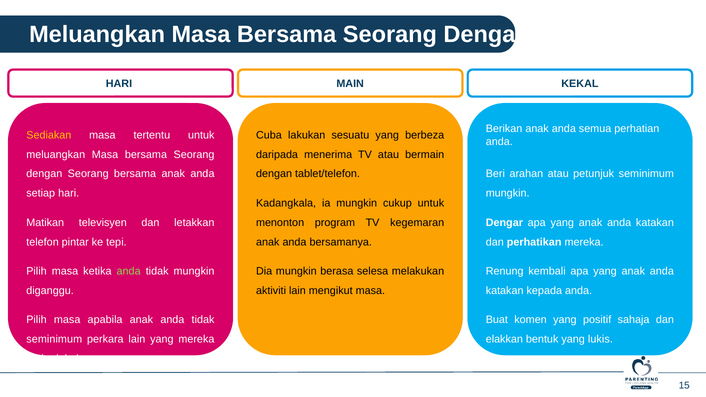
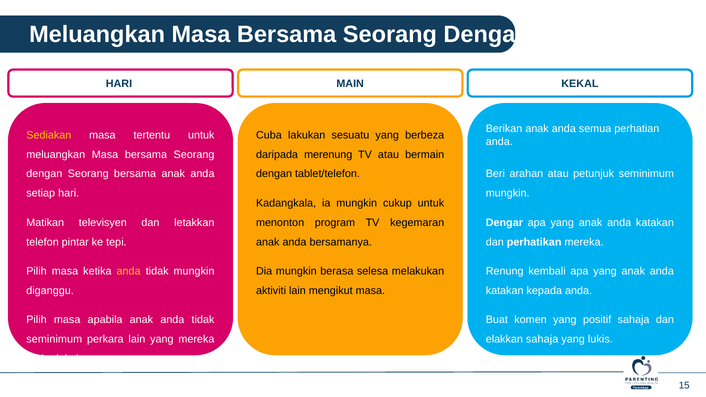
menerima: menerima -> merenung
anda at (129, 271) colour: light green -> yellow
elakkan bentuk: bentuk -> sahaja
